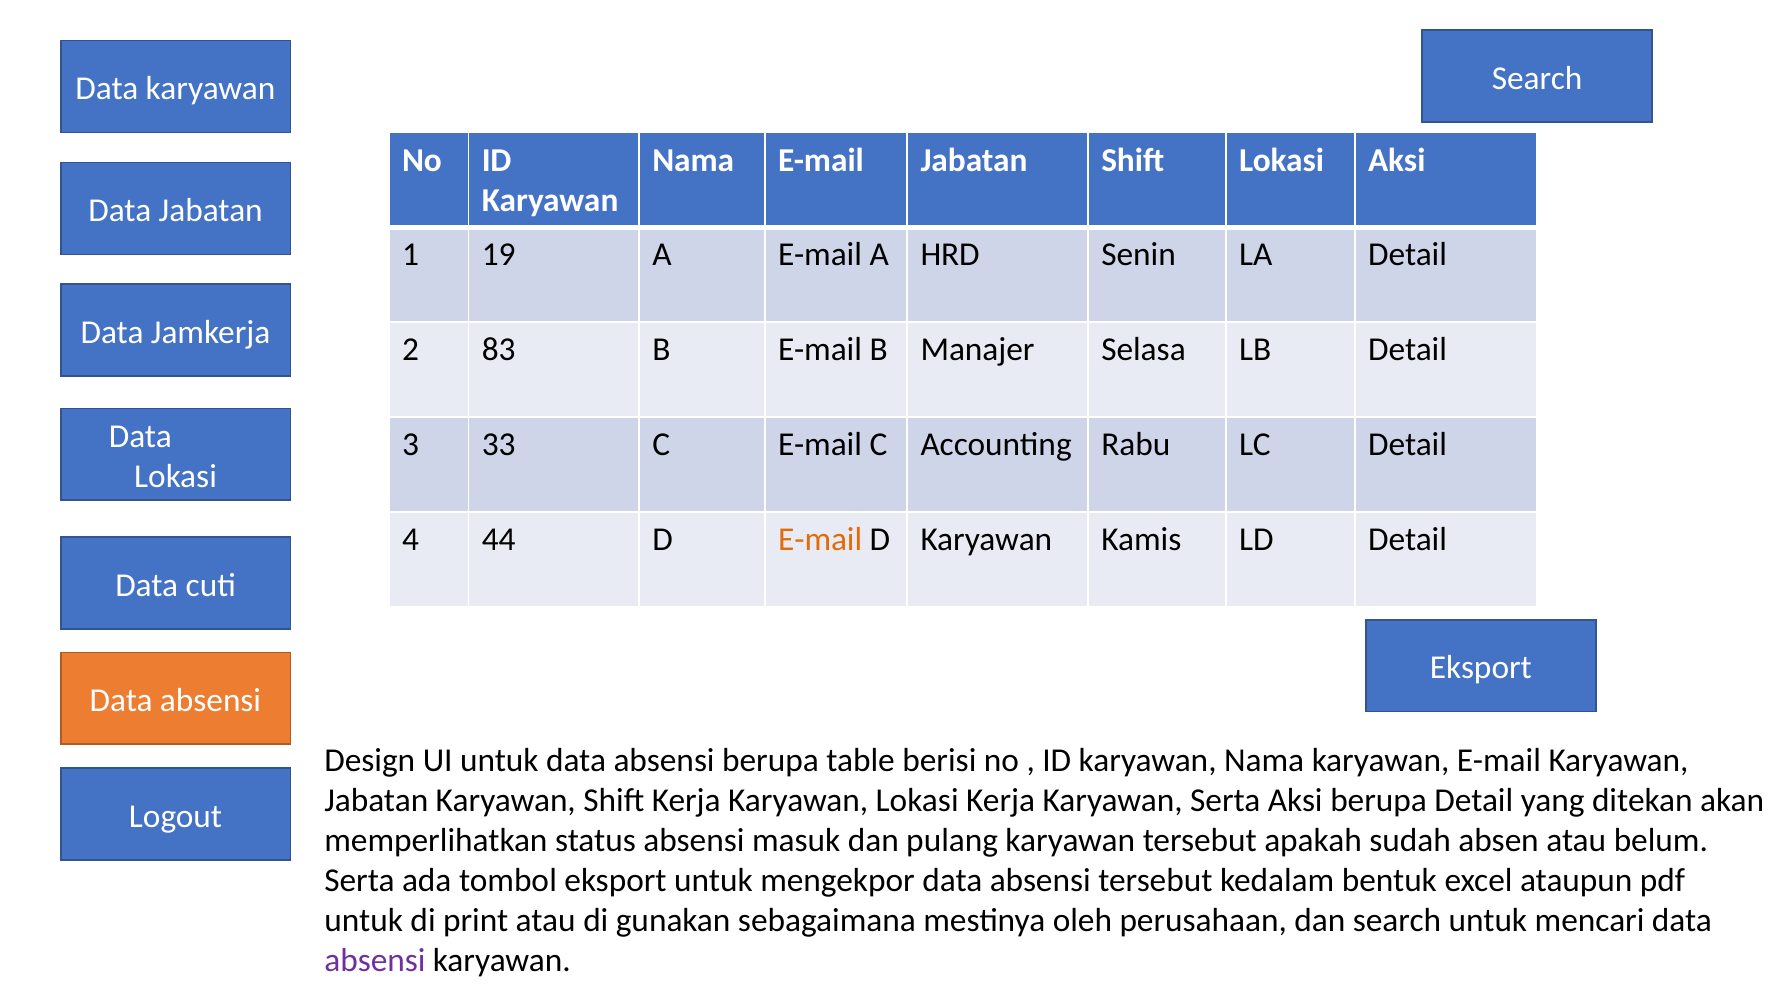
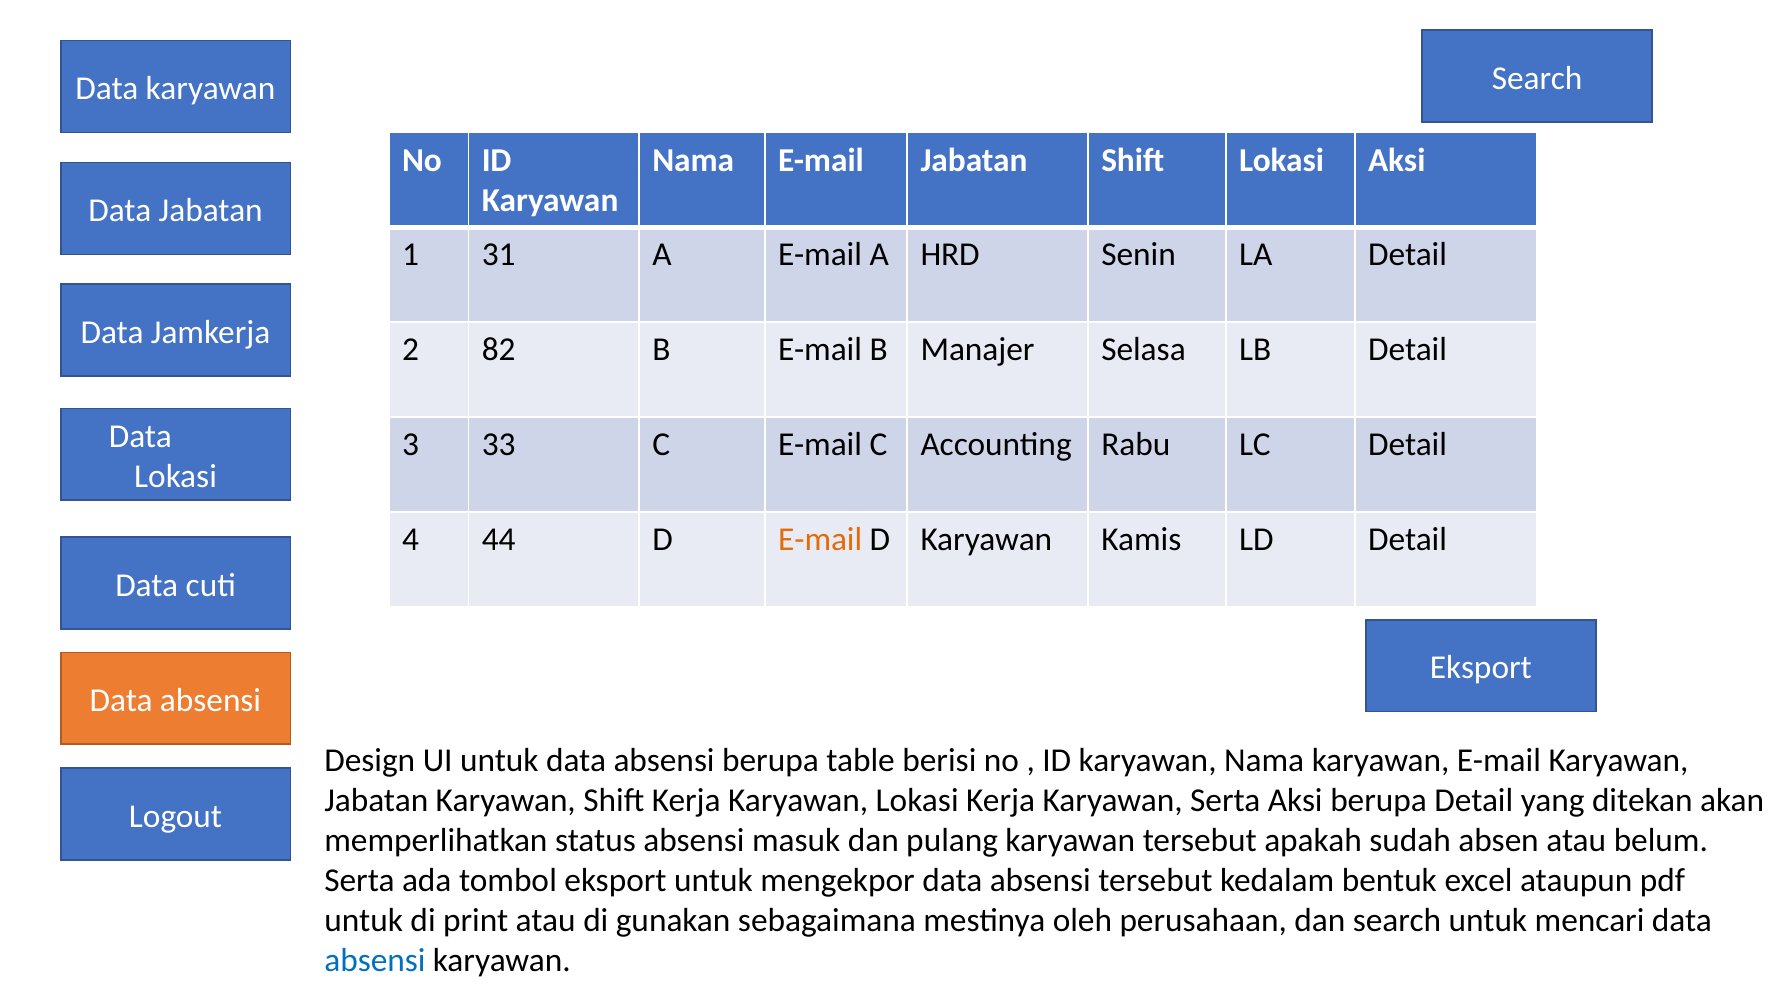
19: 19 -> 31
83: 83 -> 82
absensi at (375, 960) colour: purple -> blue
